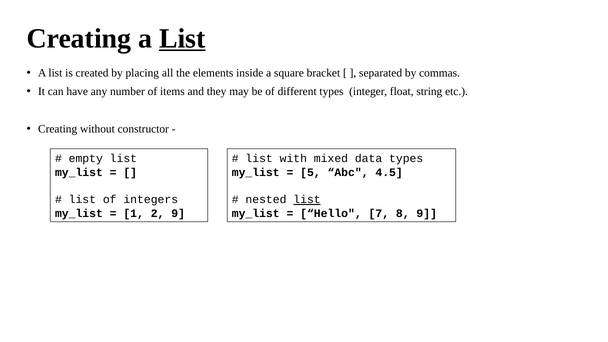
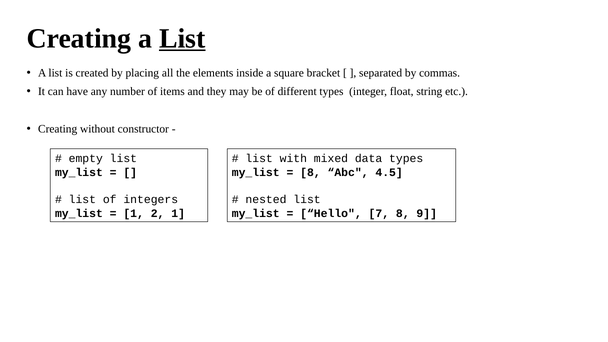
5 at (310, 172): 5 -> 8
list at (307, 200) underline: present -> none
2 9: 9 -> 1
